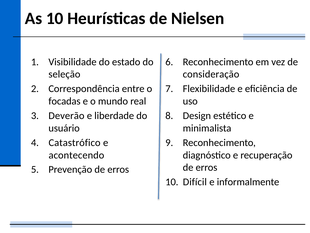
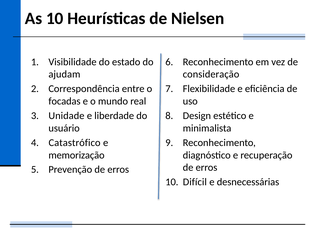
seleção: seleção -> ajudam
Deverão: Deverão -> Unidade
acontecendo: acontecendo -> memorização
informalmente: informalmente -> desnecessárias
